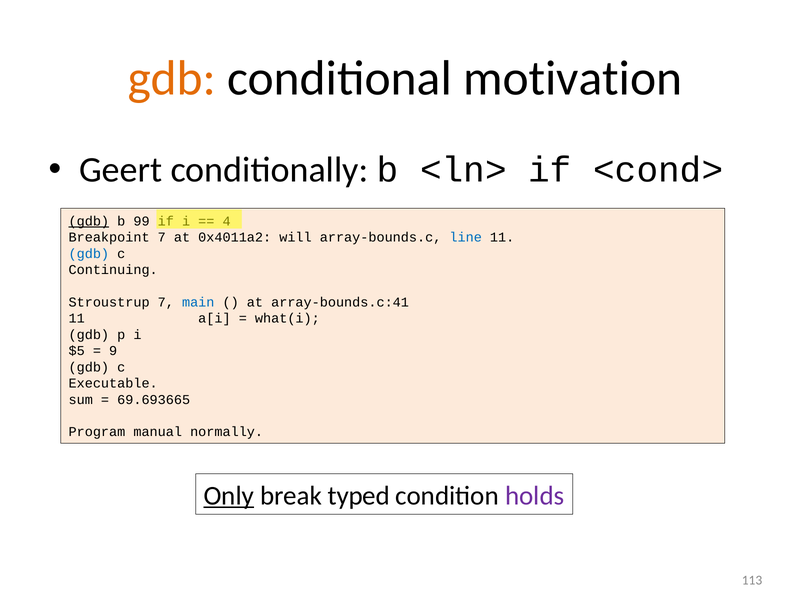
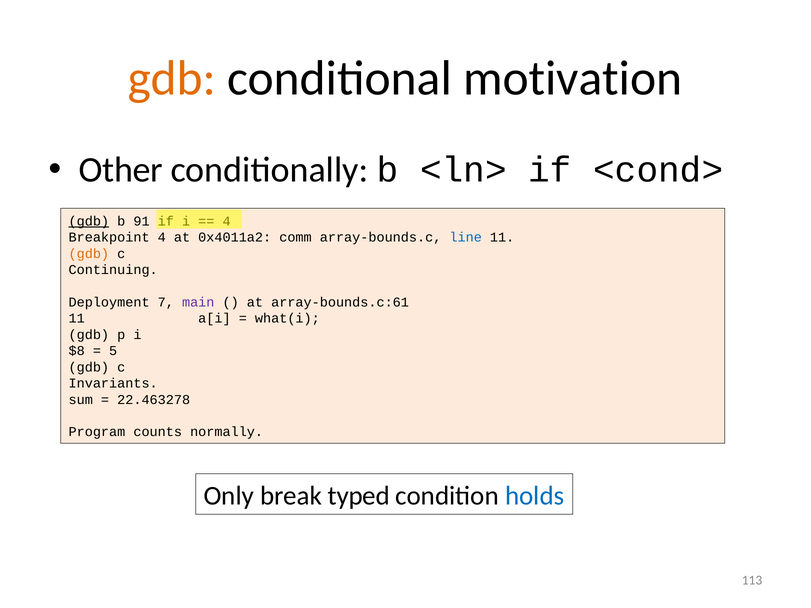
Geert: Geert -> Other
99: 99 -> 91
Breakpoint 7: 7 -> 4
will: will -> comm
gdb at (89, 254) colour: blue -> orange
Stroustrup: Stroustrup -> Deployment
main colour: blue -> purple
array-bounds.c:41: array-bounds.c:41 -> array-bounds.c:61
$5: $5 -> $8
9: 9 -> 5
Executable: Executable -> Invariants
69.693665: 69.693665 -> 22.463278
manual: manual -> counts
Only underline: present -> none
holds colour: purple -> blue
